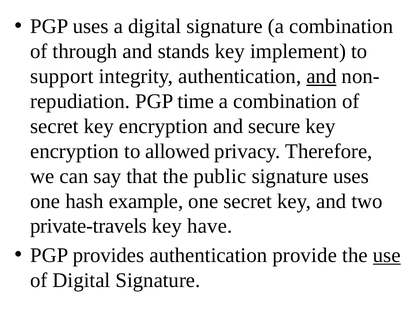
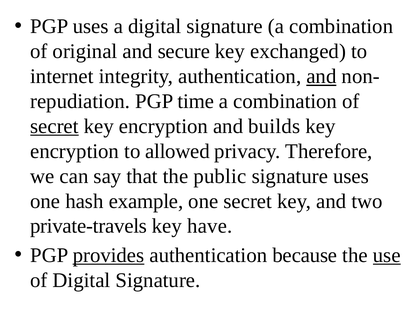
through: through -> original
stands: stands -> secure
implement: implement -> exchanged
support: support -> internet
secret at (54, 126) underline: none -> present
secure: secure -> builds
provides underline: none -> present
provide: provide -> because
